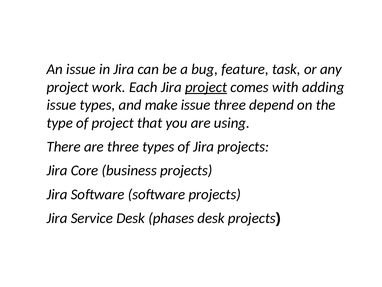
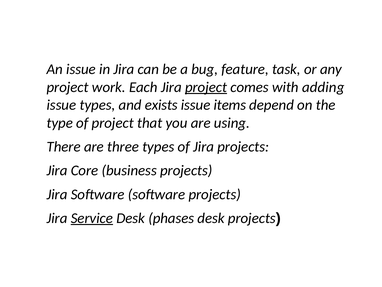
make: make -> exists
issue three: three -> items
Service underline: none -> present
